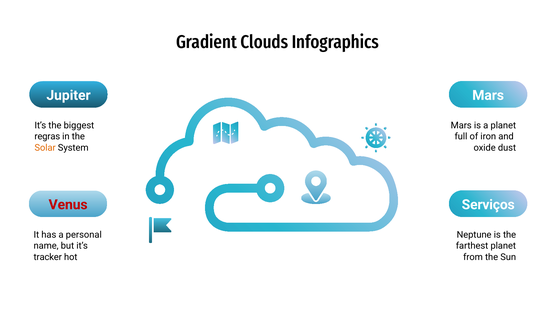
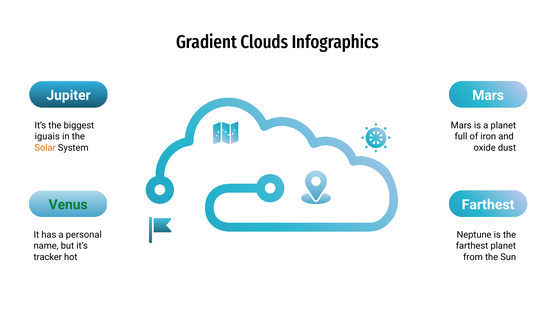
regras: regras -> iguais
Venus colour: red -> green
Serviços at (488, 205): Serviços -> Farthest
